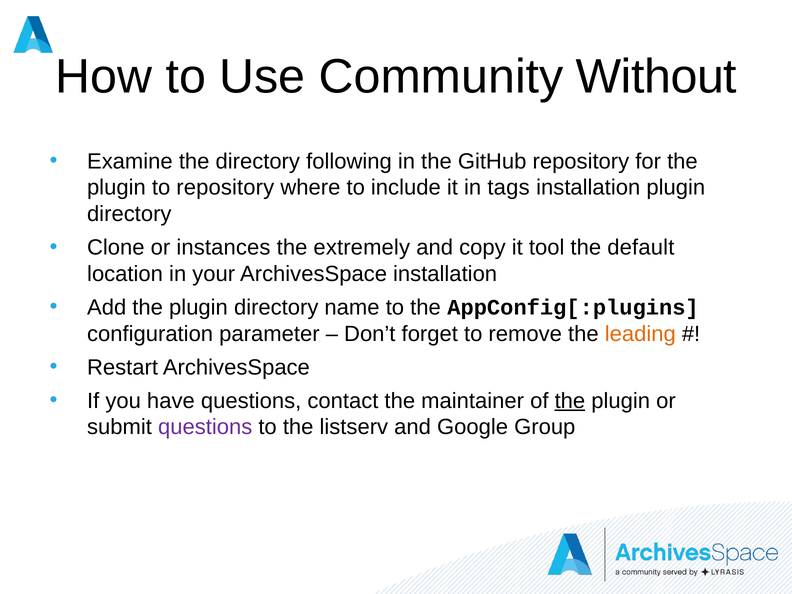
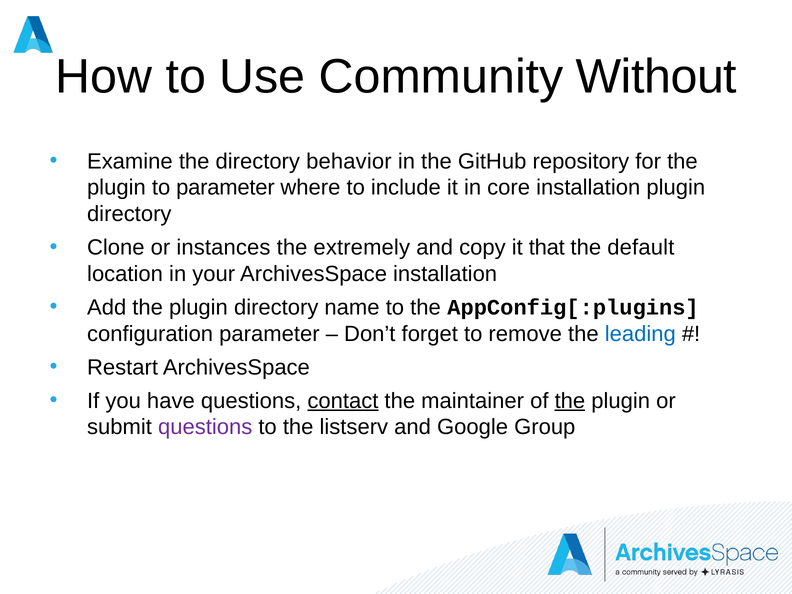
following: following -> behavior
to repository: repository -> parameter
tags: tags -> core
tool: tool -> that
leading colour: orange -> blue
contact underline: none -> present
